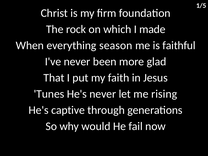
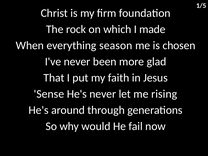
faithful: faithful -> chosen
Tunes: Tunes -> Sense
captive: captive -> around
